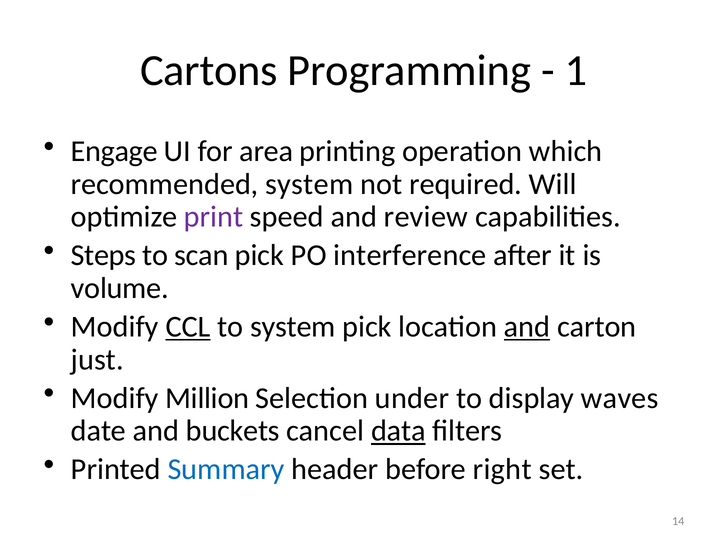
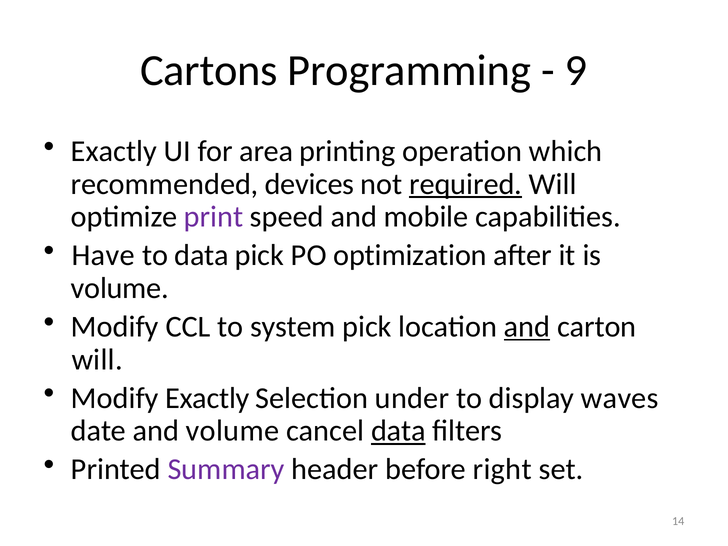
1: 1 -> 9
Engage at (114, 151): Engage -> Exactly
recommended system: system -> devices
required underline: none -> present
review: review -> mobile
Steps: Steps -> Have
to scan: scan -> data
interference: interference -> optimization
CCL underline: present -> none
just at (97, 360): just -> will
Modify Million: Million -> Exactly
and buckets: buckets -> volume
Summary colour: blue -> purple
